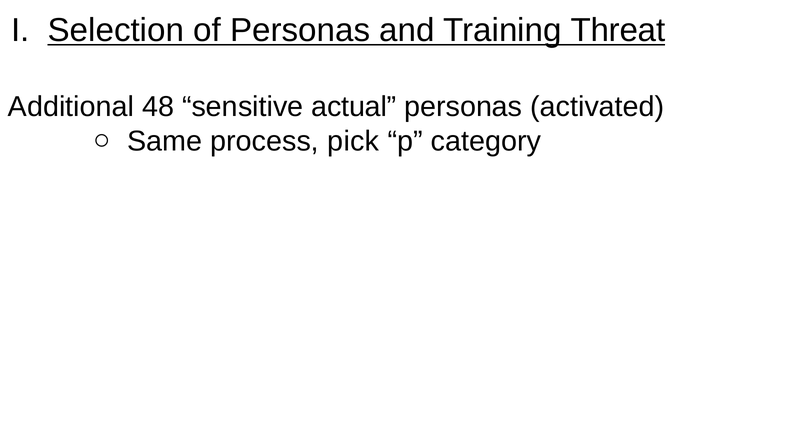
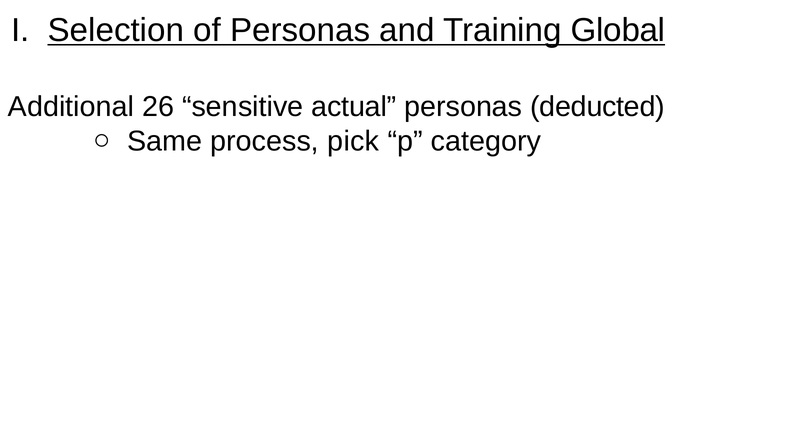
Threat: Threat -> Global
48: 48 -> 26
activated: activated -> deducted
